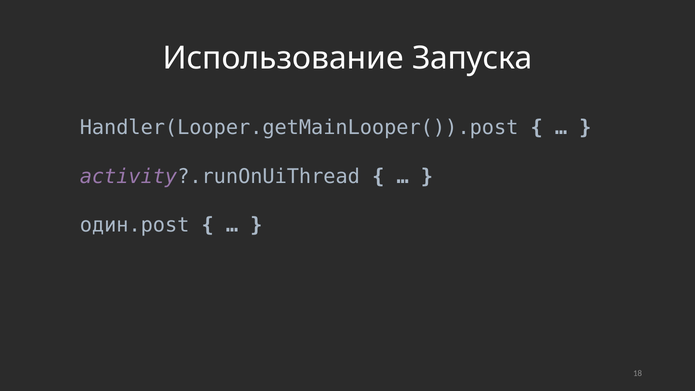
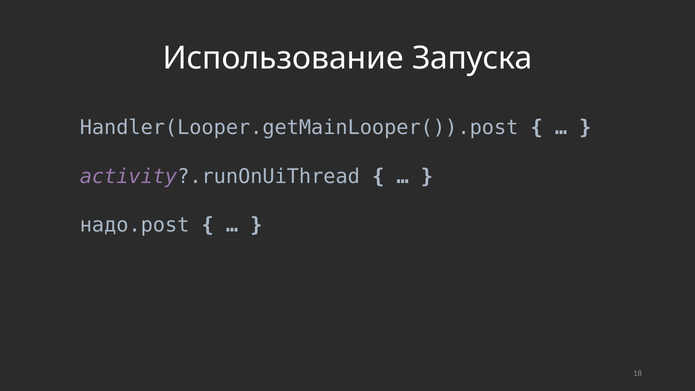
один.post: один.post -> надо.post
